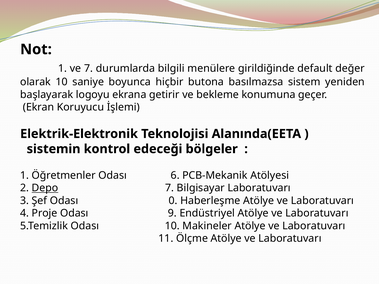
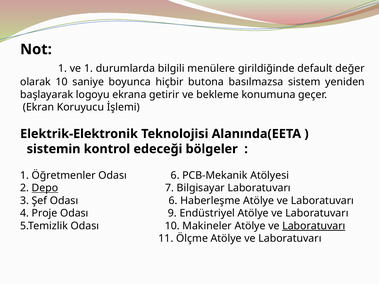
ve 7: 7 -> 1
Şef Odası 0: 0 -> 6
Laboratuvarı at (314, 226) underline: none -> present
